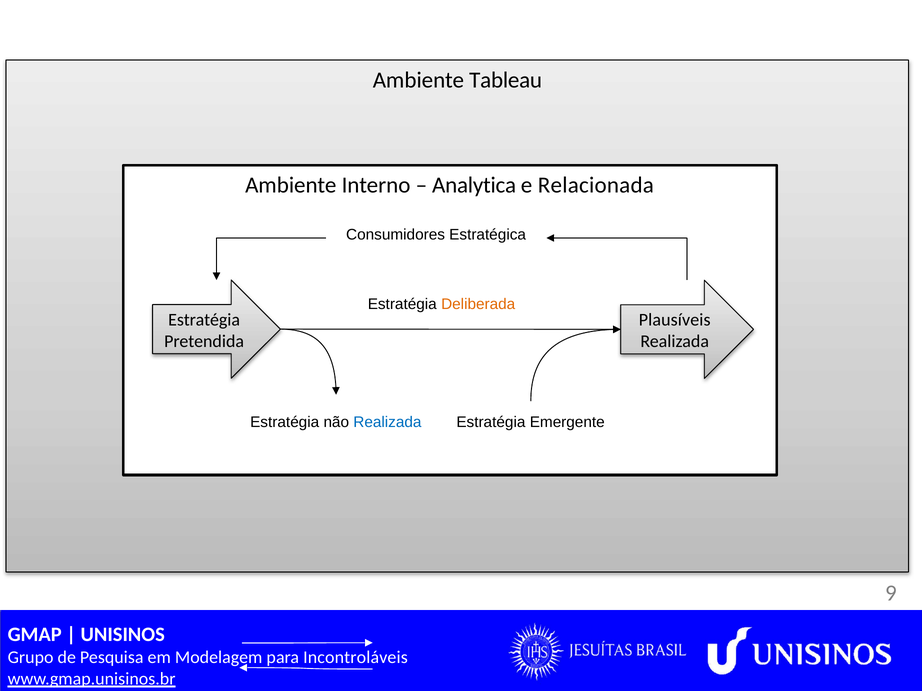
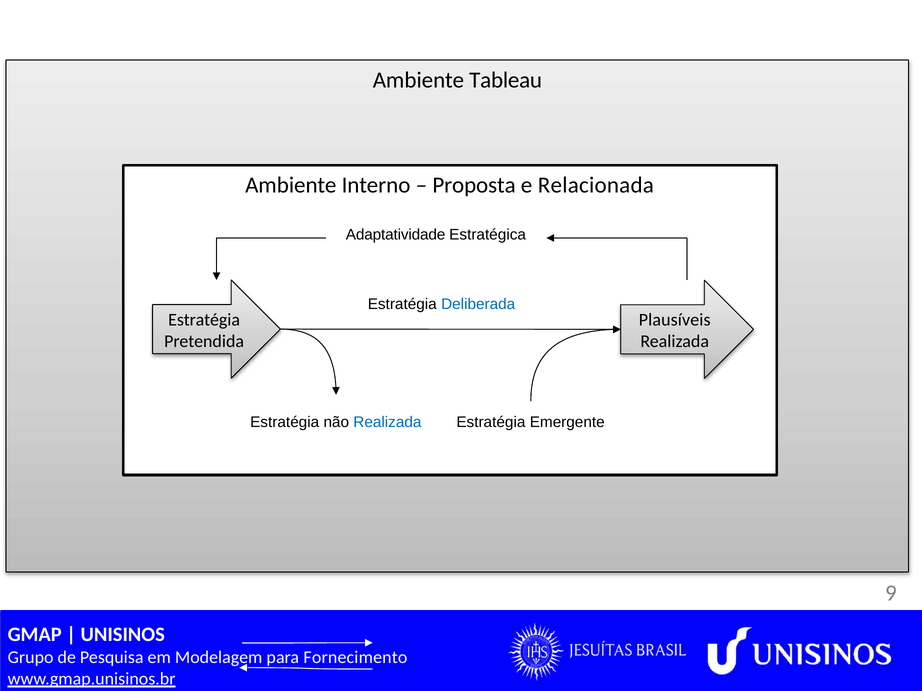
Analytica: Analytica -> Proposta
Consumidores: Consumidores -> Adaptatividade
Deliberada colour: orange -> blue
Incontroláveis: Incontroláveis -> Fornecimento
